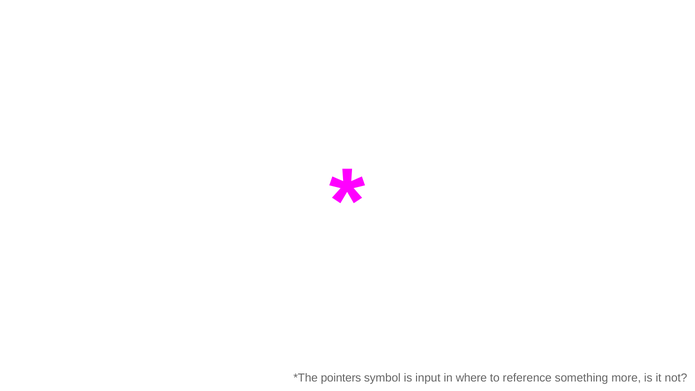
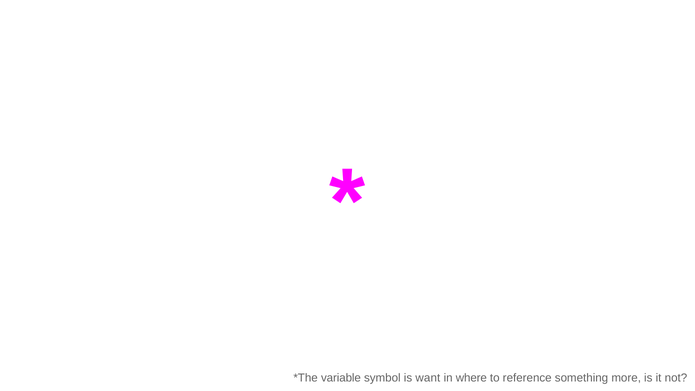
pointers: pointers -> variable
input: input -> want
